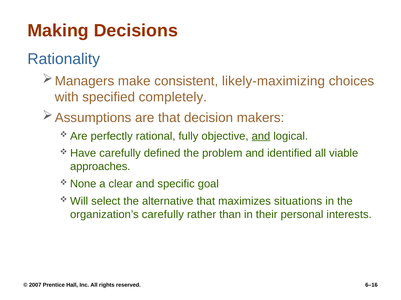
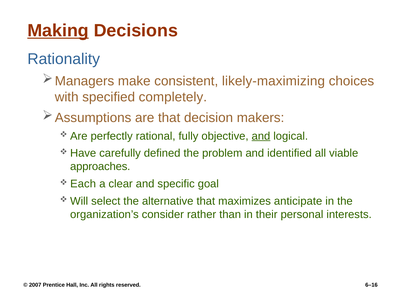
Making underline: none -> present
None: None -> Each
situations: situations -> anticipate
organization’s carefully: carefully -> consider
